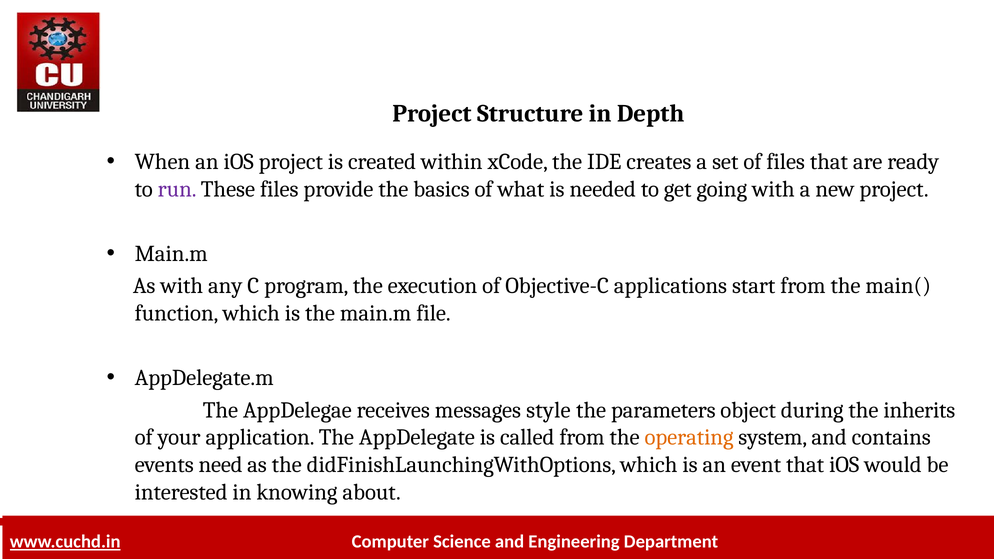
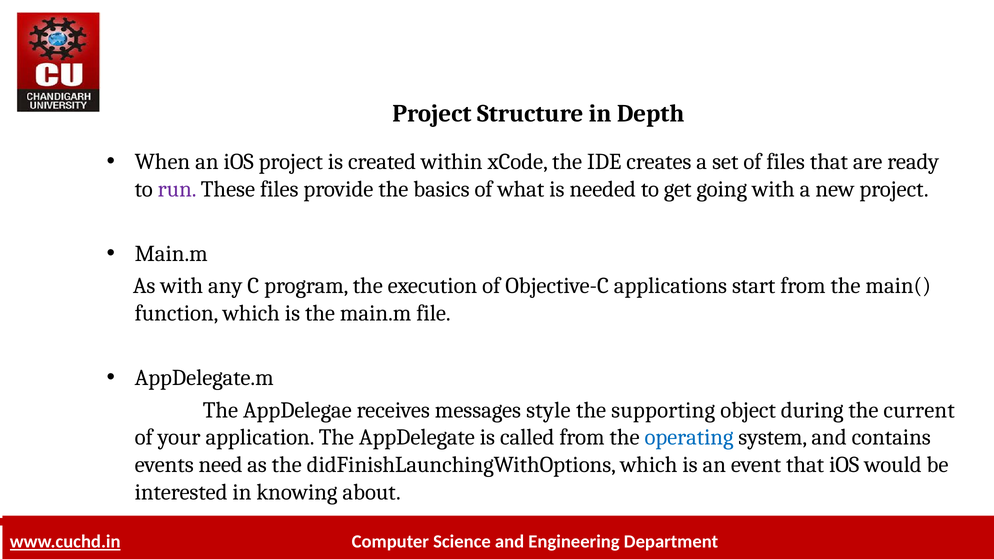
parameters: parameters -> supporting
inherits: inherits -> current
operating colour: orange -> blue
